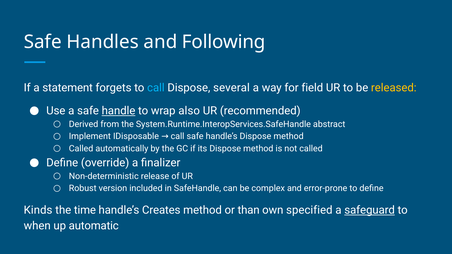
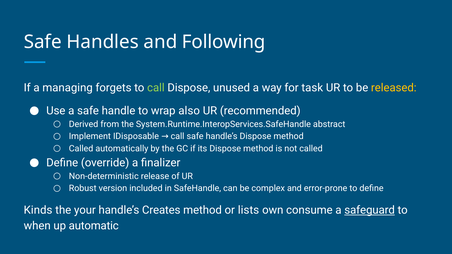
statement: statement -> managing
call at (156, 88) colour: light blue -> light green
several: several -> unused
field: field -> task
handle underline: present -> none
time: time -> your
than: than -> lists
specified: specified -> consume
